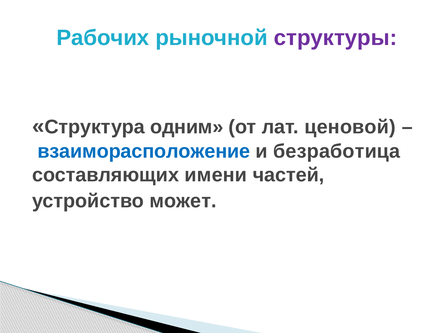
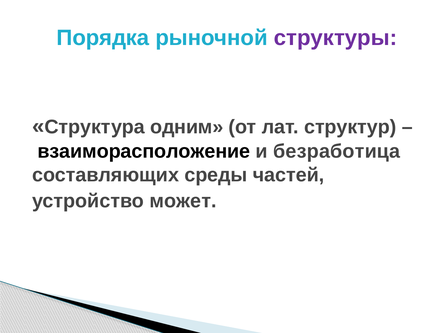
Рабочих: Рабочих -> Порядка
ценовой: ценовой -> структур
взаиморасположение colour: blue -> black
имени: имени -> среды
